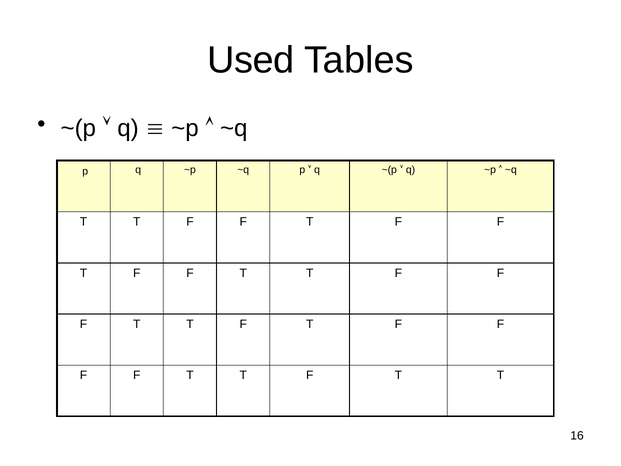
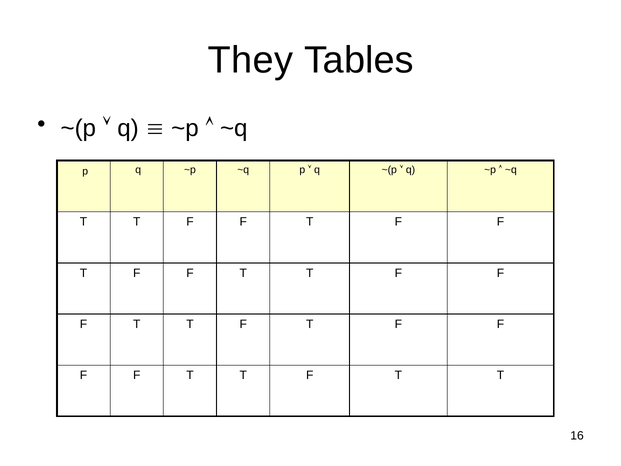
Used: Used -> They
